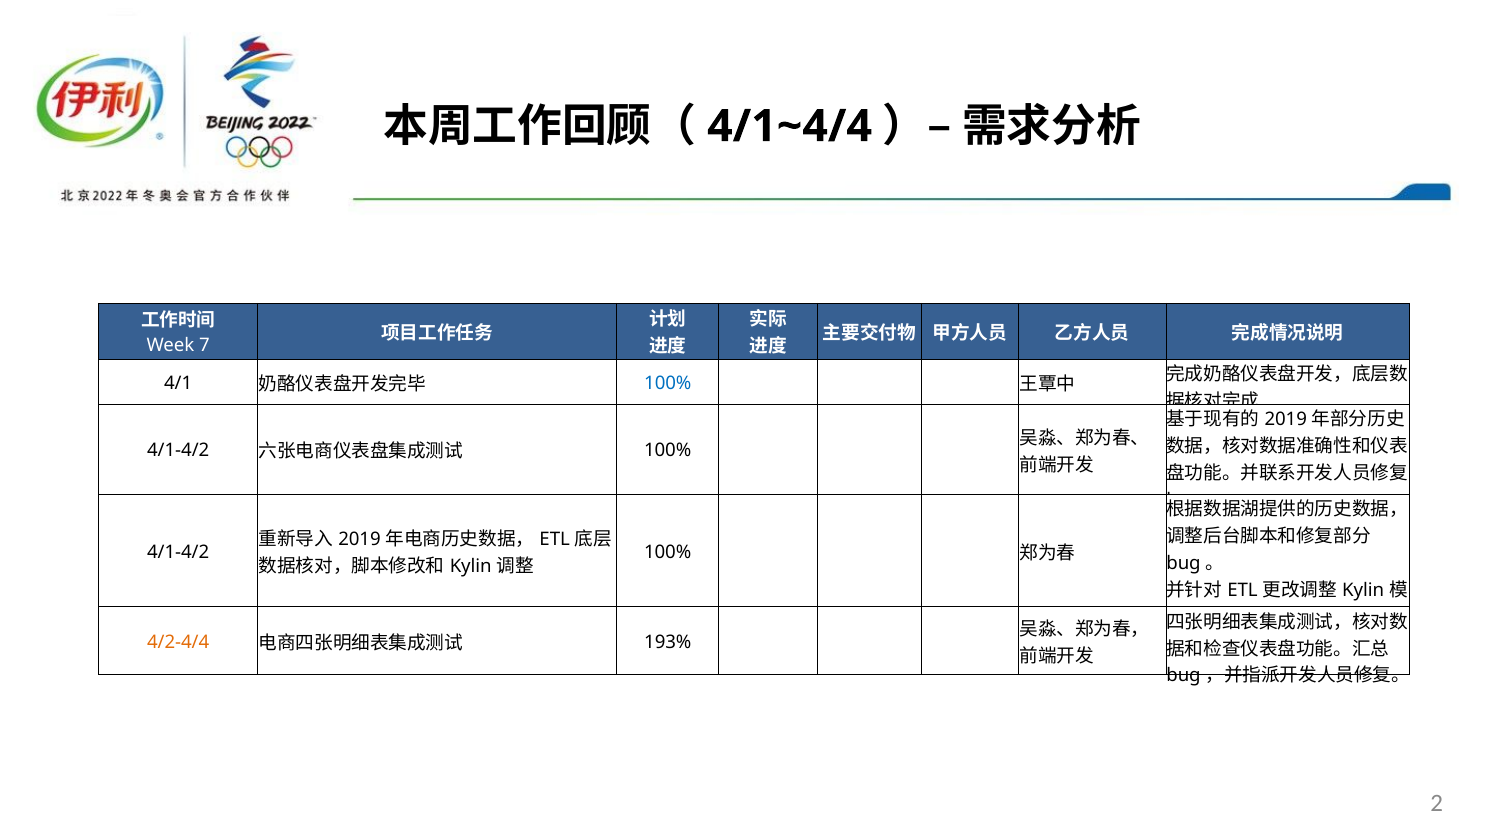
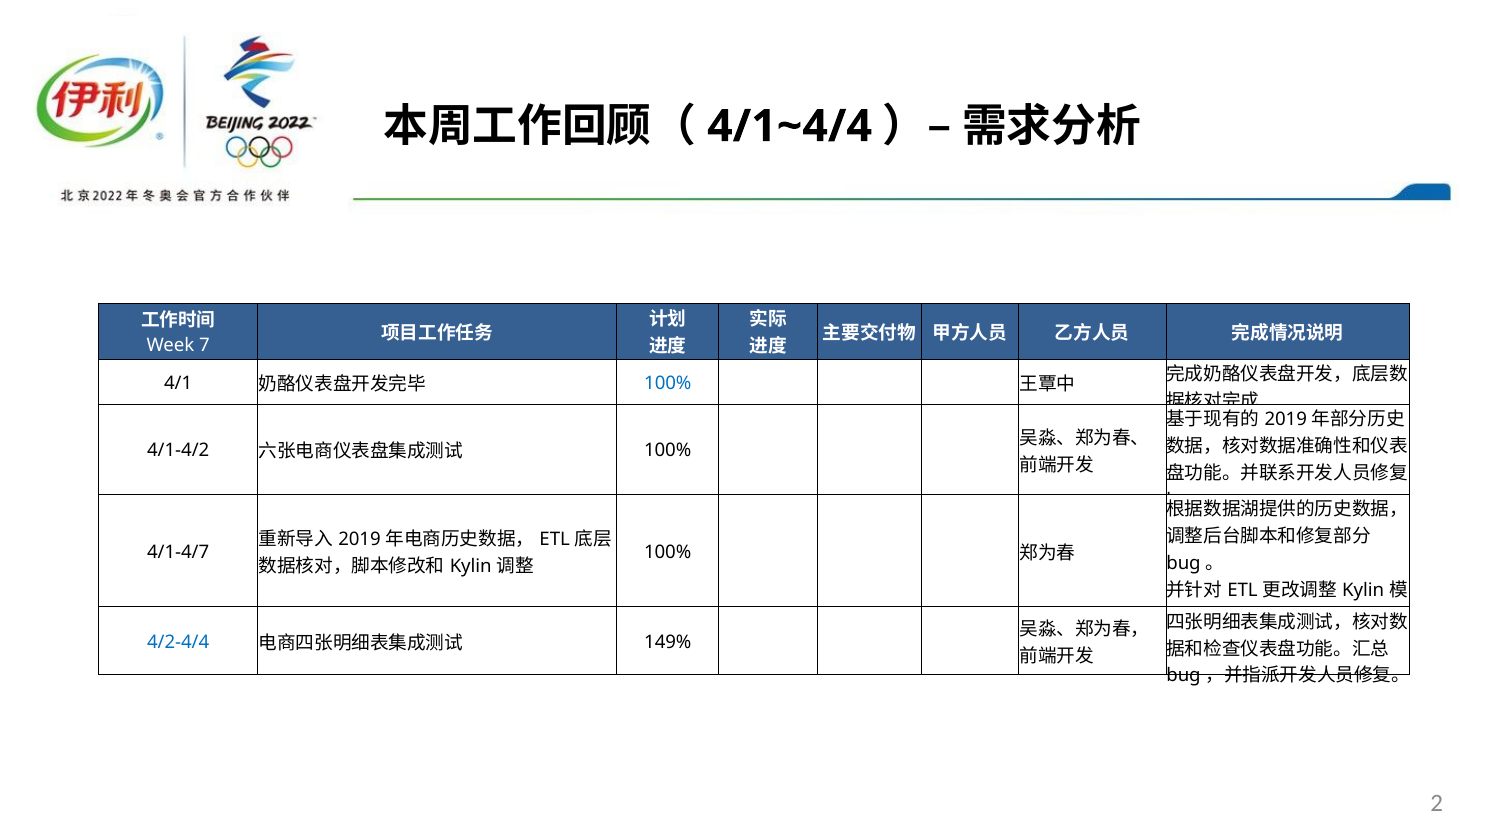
4/1-4/2 at (178, 552): 4/1-4/2 -> 4/1-4/7
4/2-4/4 colour: orange -> blue
193%: 193% -> 149%
